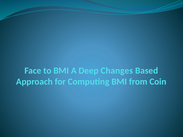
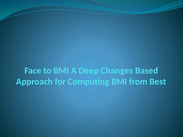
Coin: Coin -> Best
